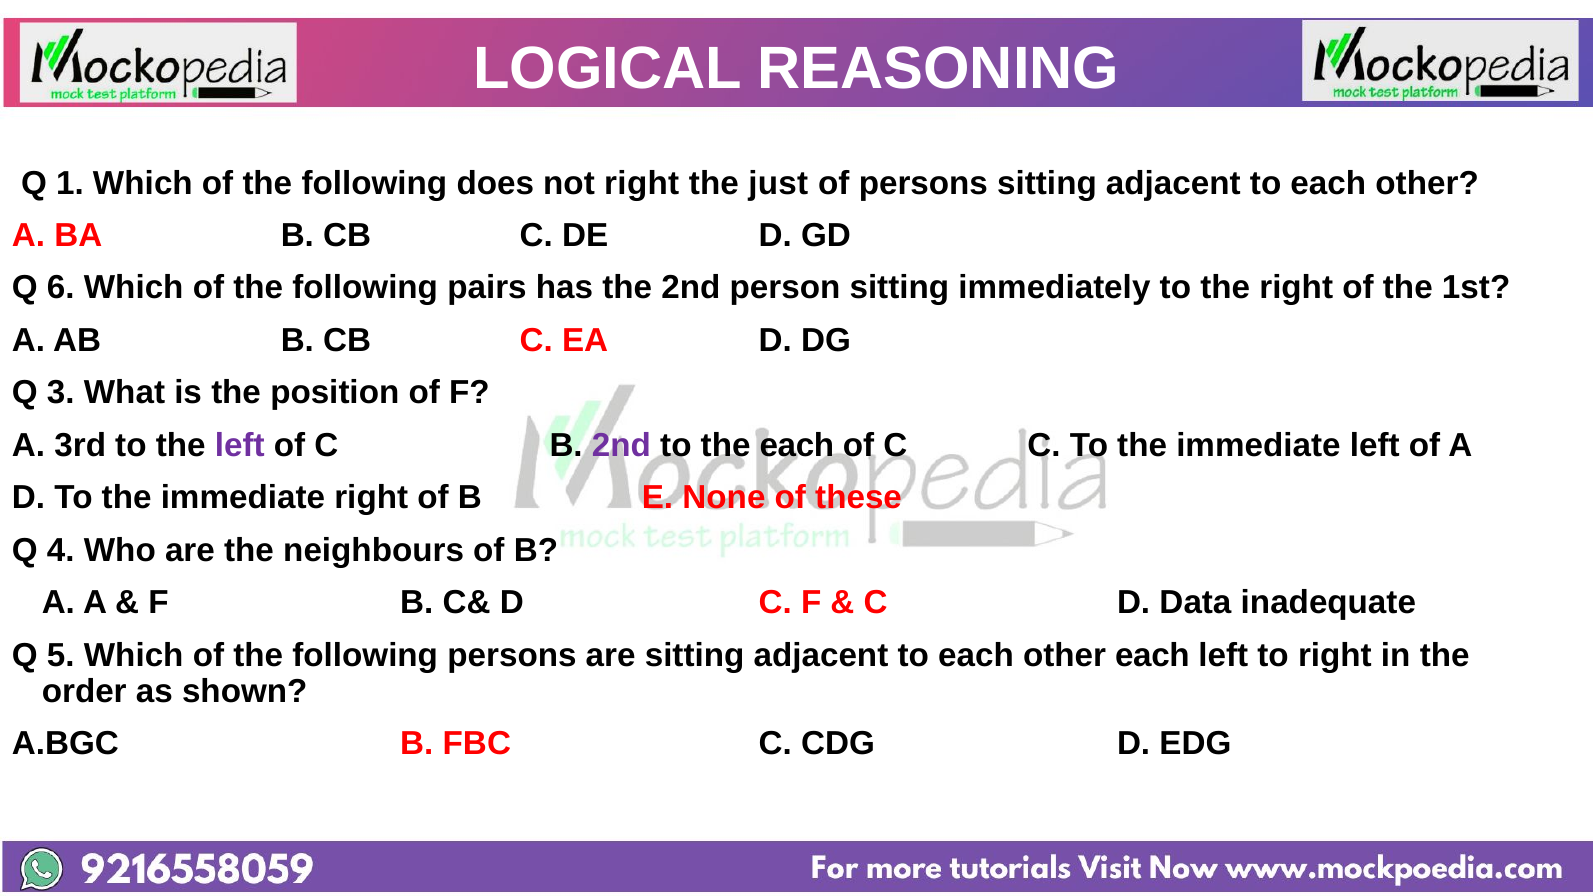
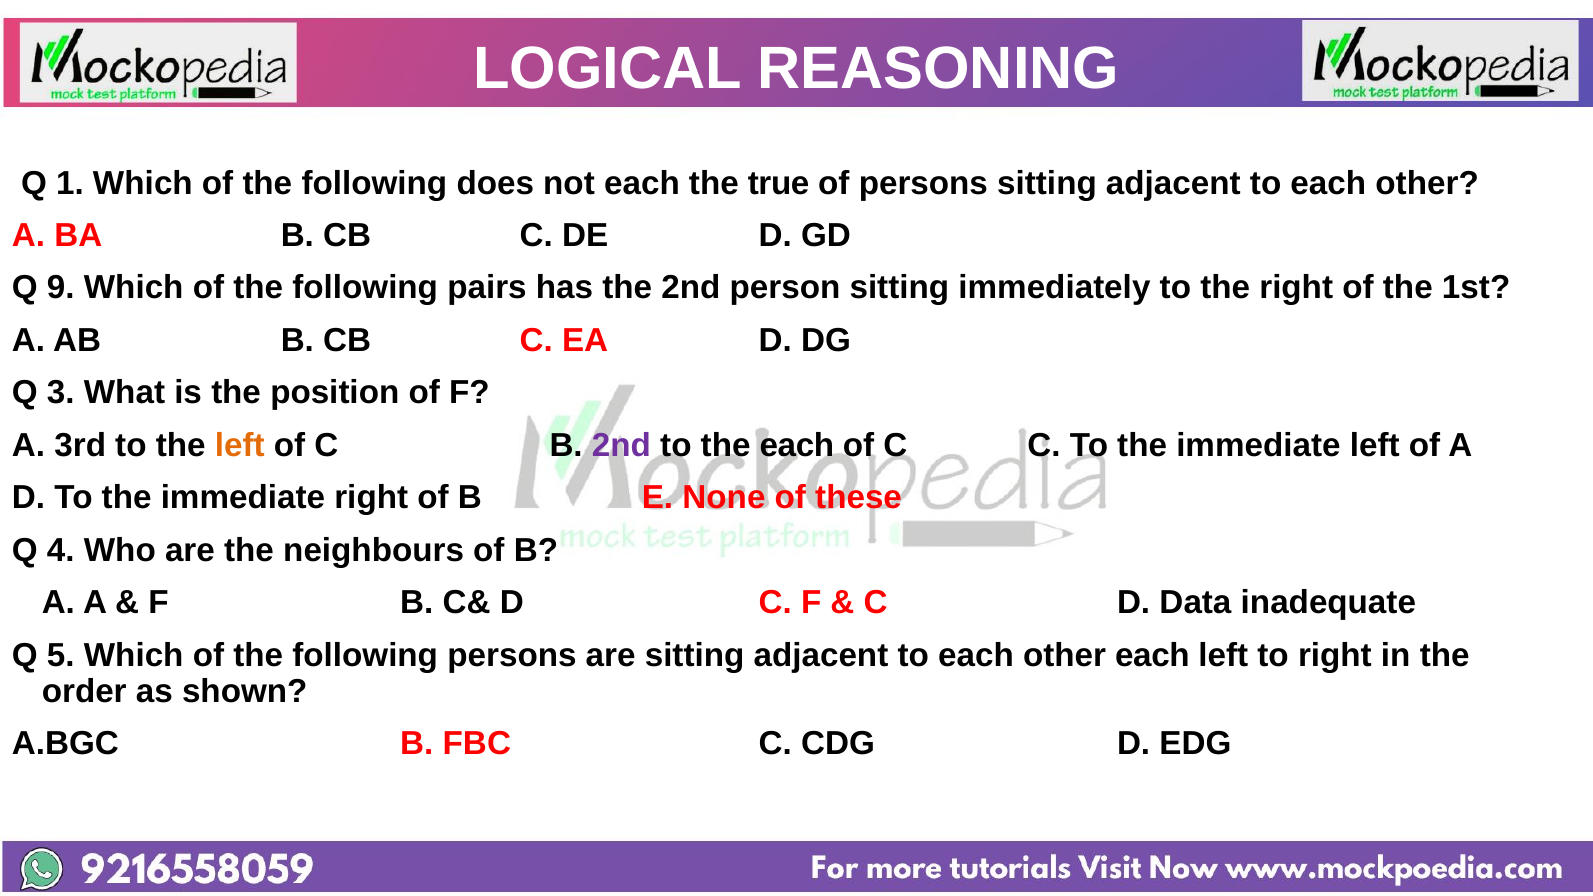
not right: right -> each
just: just -> true
6: 6 -> 9
left at (240, 446) colour: purple -> orange
